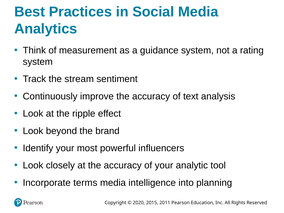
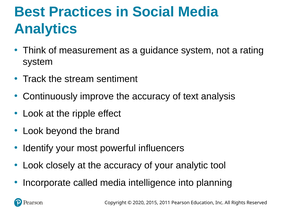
terms: terms -> called
